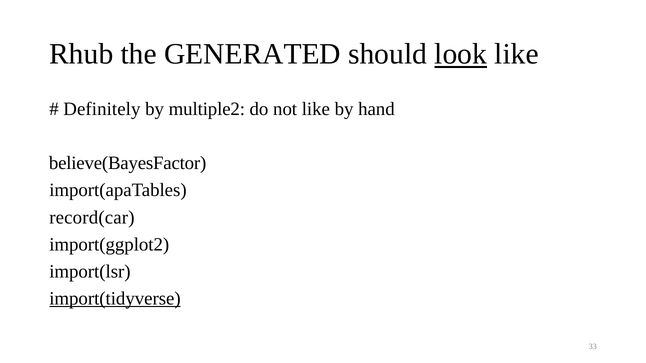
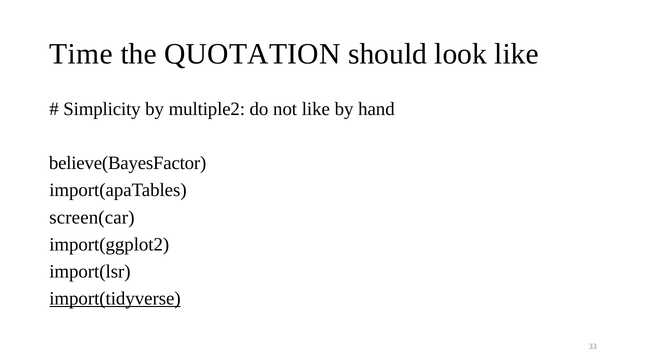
Rhub: Rhub -> Time
GENERATED: GENERATED -> QUOTATION
look underline: present -> none
Definitely: Definitely -> Simplicity
record(car: record(car -> screen(car
